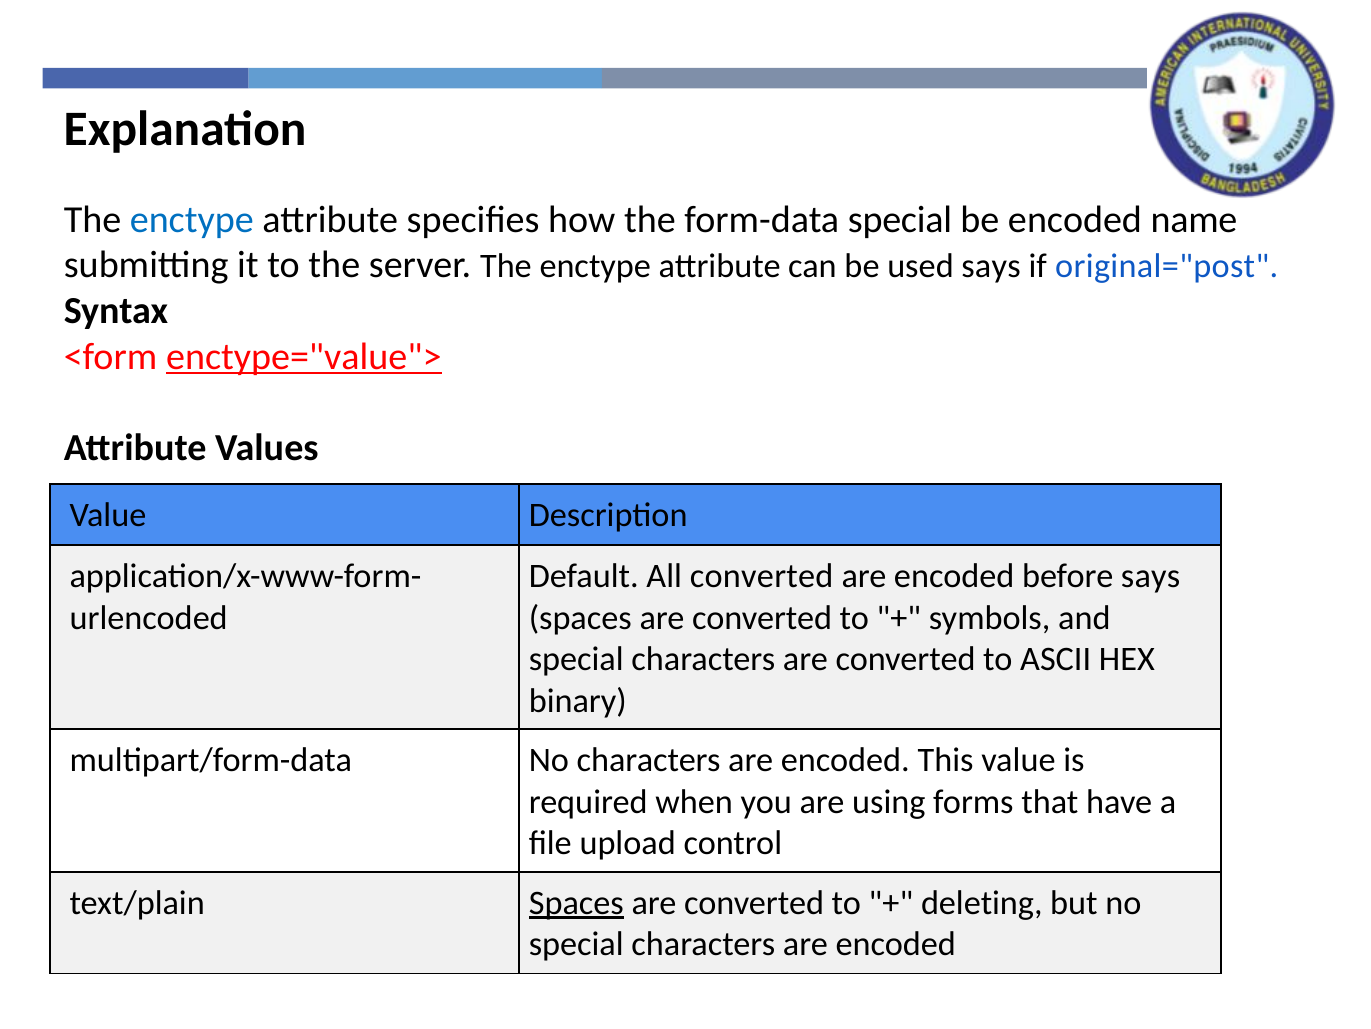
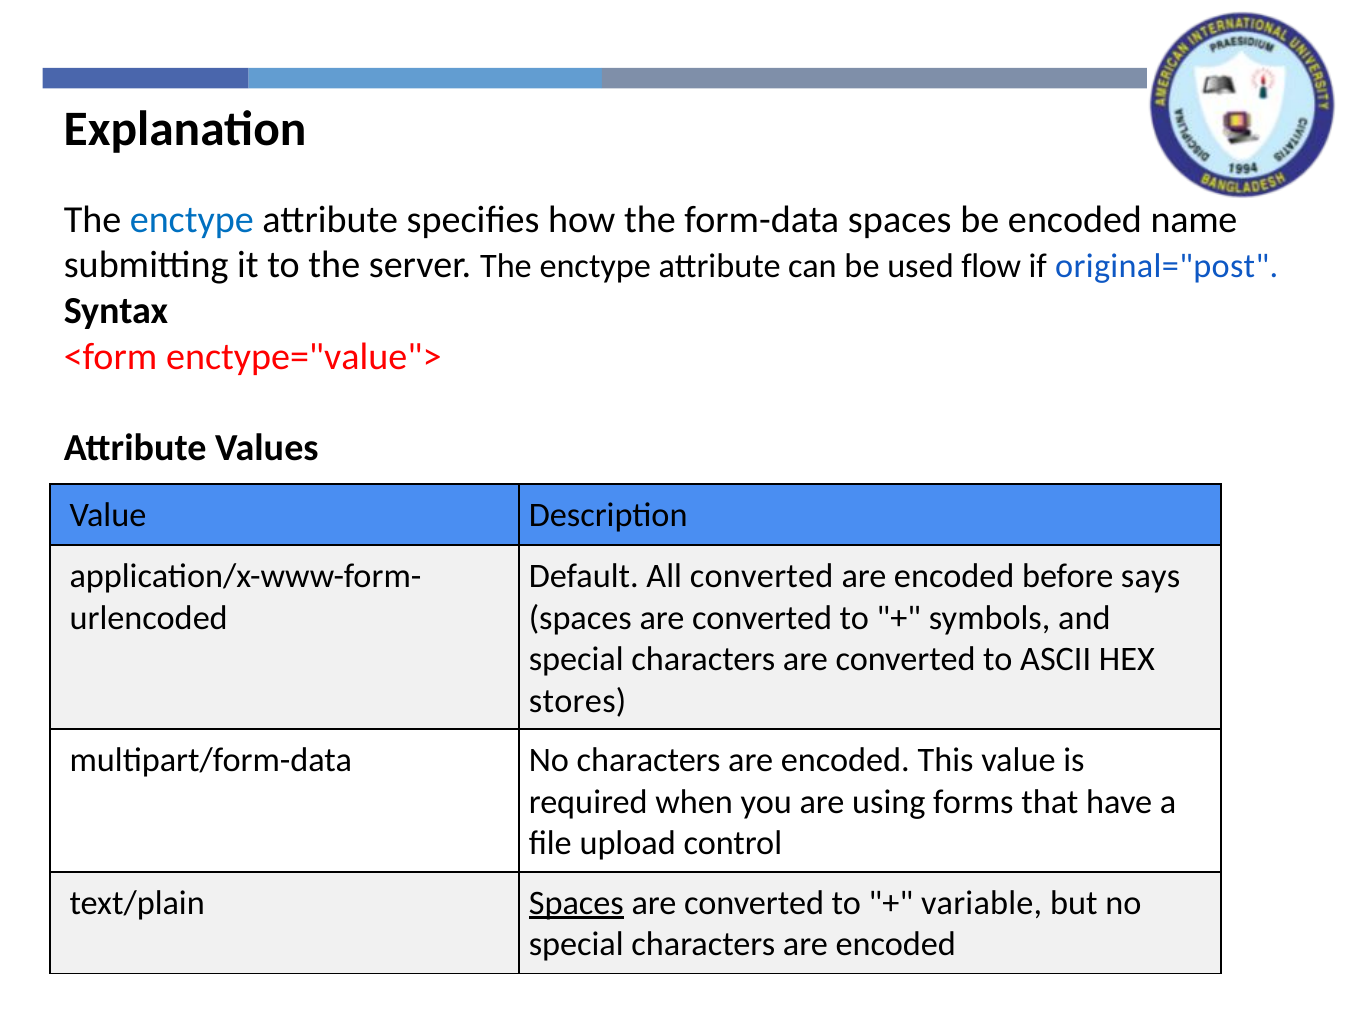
form-data special: special -> spaces
used says: says -> flow
enctype="value"> underline: present -> none
binary: binary -> stores
deleting: deleting -> variable
